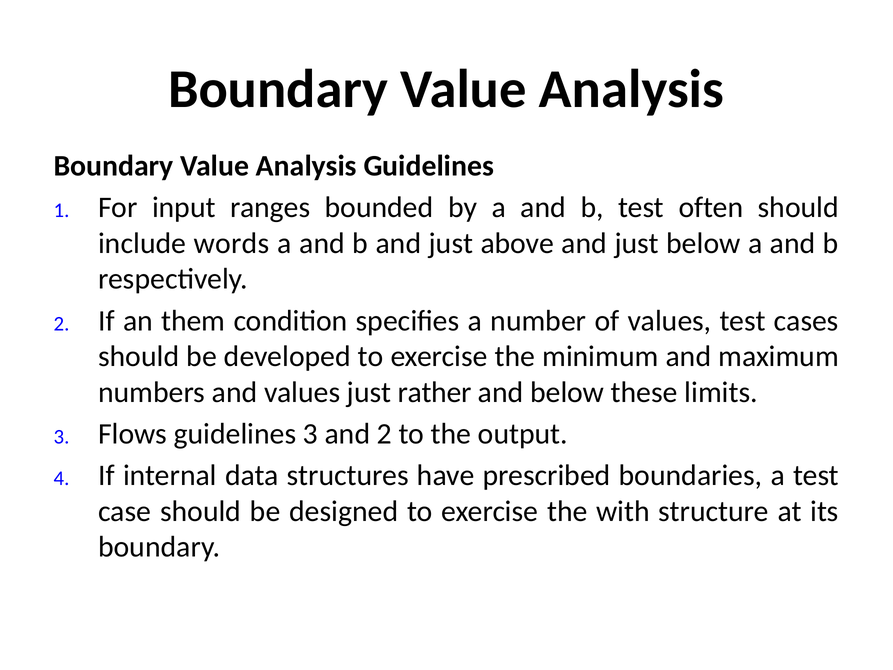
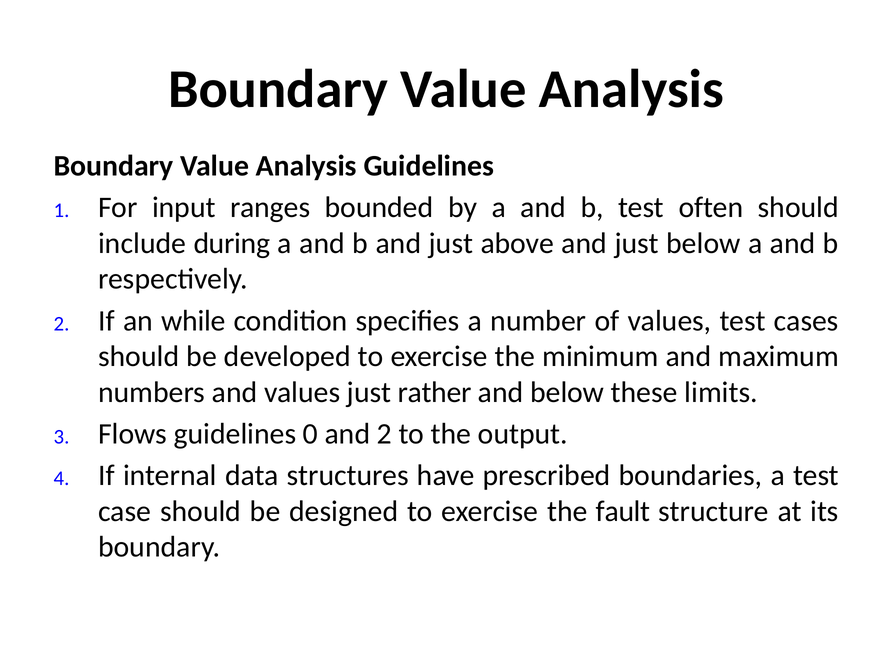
words: words -> during
them: them -> while
guidelines 3: 3 -> 0
with: with -> fault
